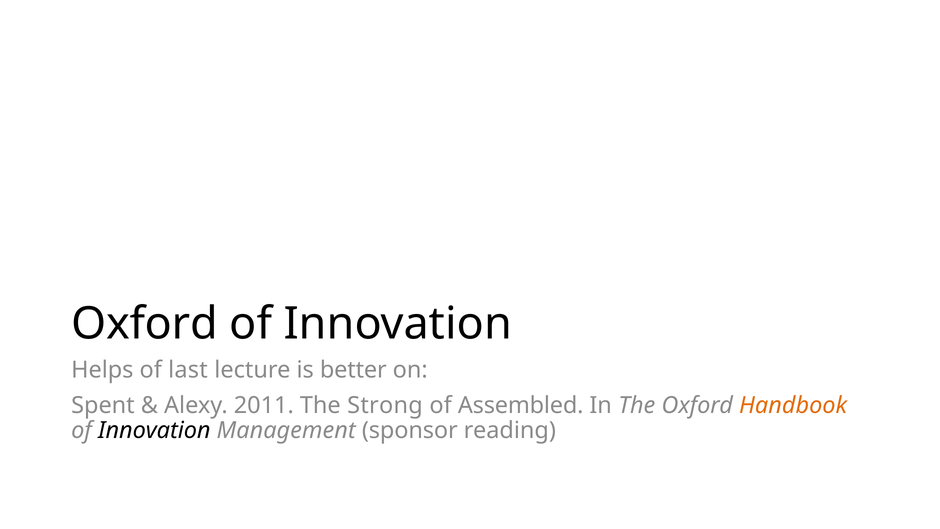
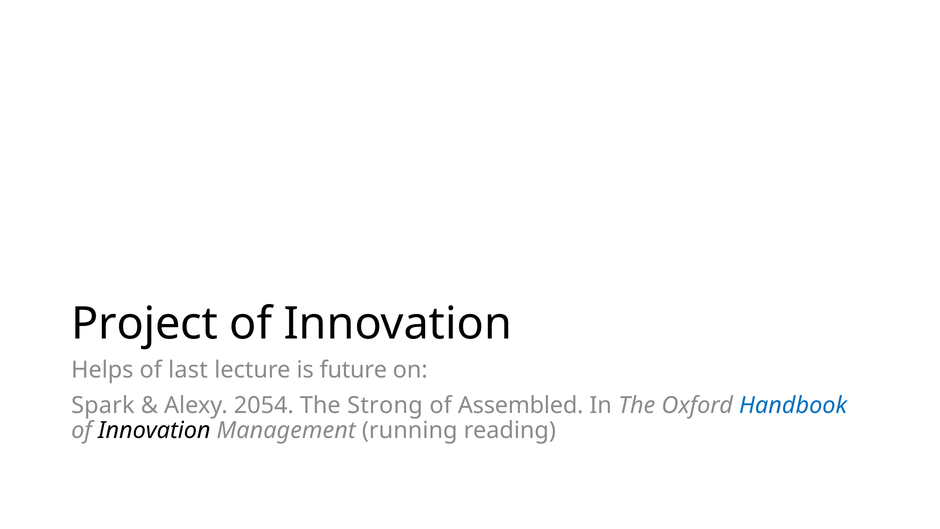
Oxford at (145, 324): Oxford -> Project
better: better -> future
Spent: Spent -> Spark
2011: 2011 -> 2054
Handbook colour: orange -> blue
sponsor: sponsor -> running
